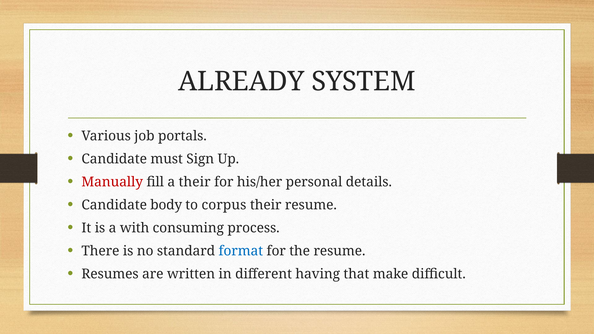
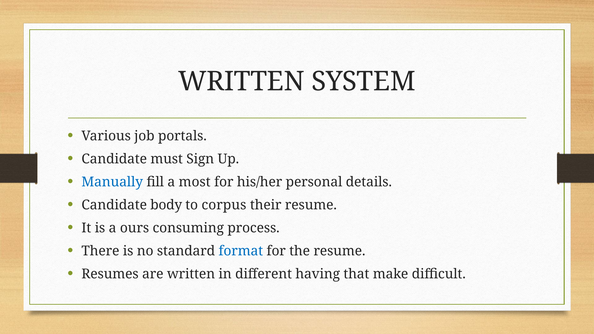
ALREADY at (241, 82): ALREADY -> WRITTEN
Manually colour: red -> blue
a their: their -> most
with: with -> ours
